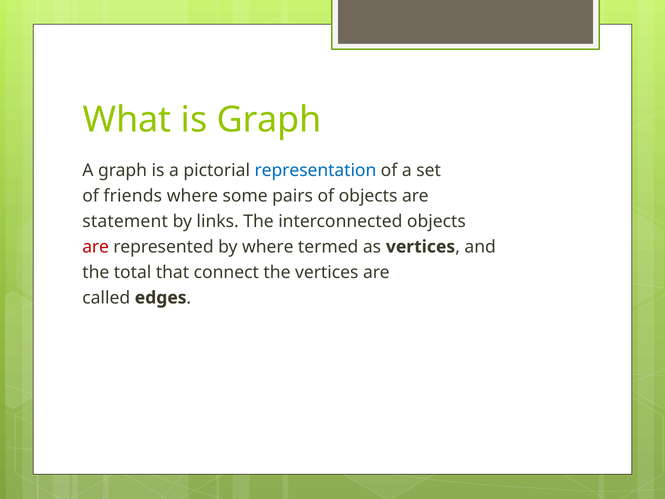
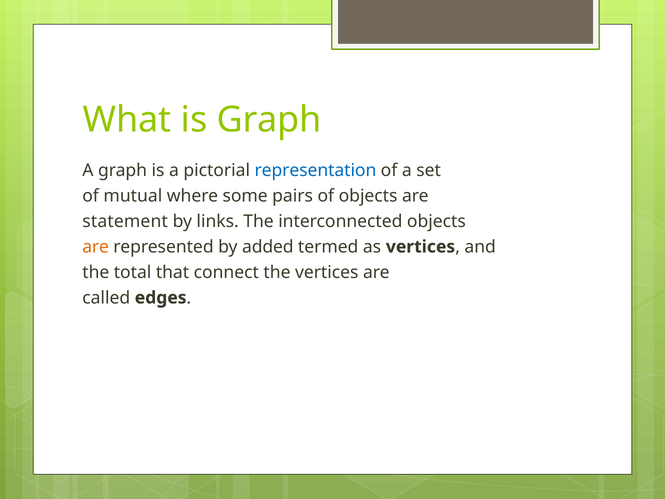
friends: friends -> mutual
are at (96, 247) colour: red -> orange
by where: where -> added
